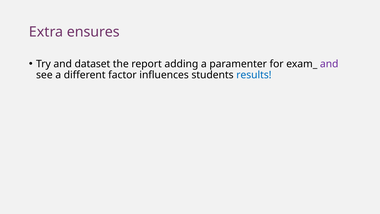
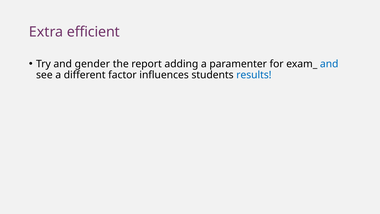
ensures: ensures -> efficient
dataset: dataset -> gender
and at (329, 64) colour: purple -> blue
